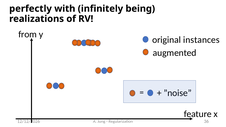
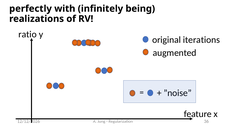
from: from -> ratio
instances: instances -> iterations
